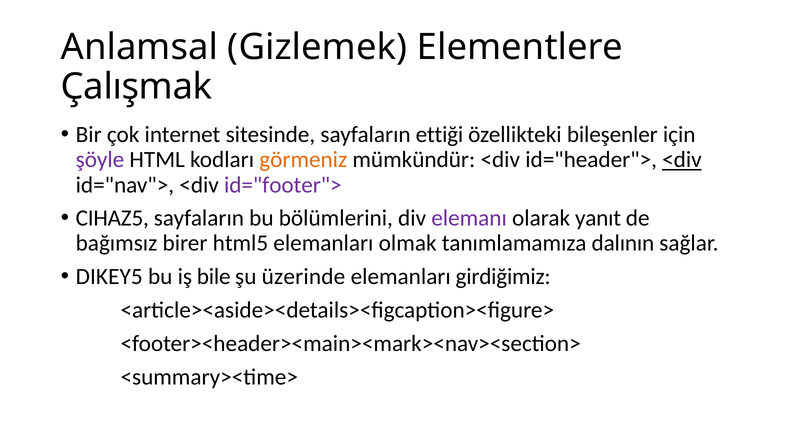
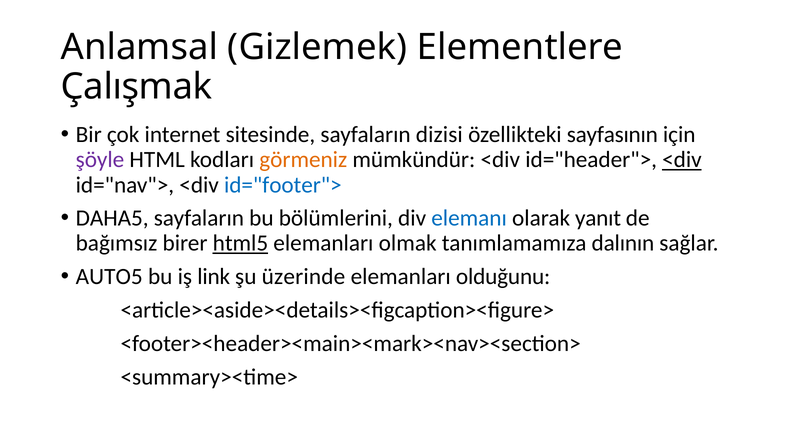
ettiği: ettiği -> dizisi
bileşenler: bileşenler -> sayfasının
id="footer"> colour: purple -> blue
CIHAZ5: CIHAZ5 -> DAHA5
elemanı colour: purple -> blue
html5 underline: none -> present
DIKEY5: DIKEY5 -> AUTO5
bile: bile -> link
girdiğimiz: girdiğimiz -> olduğunu
